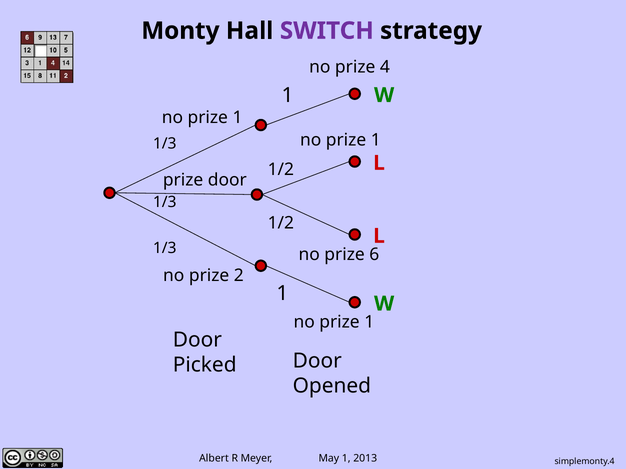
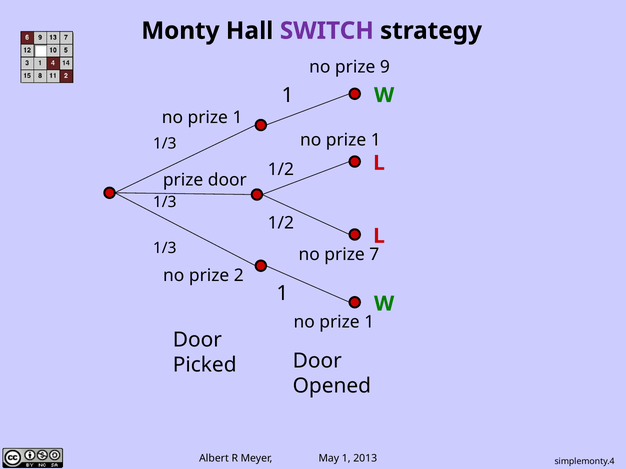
4: 4 -> 9
6: 6 -> 7
